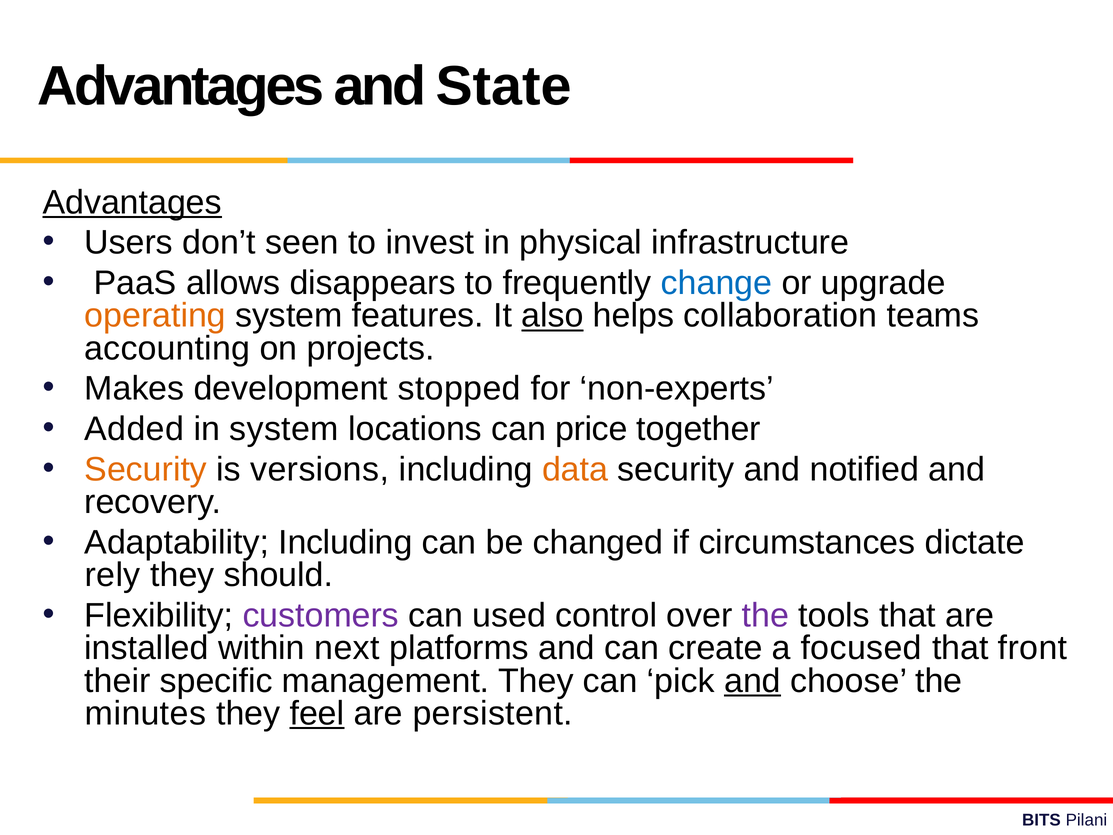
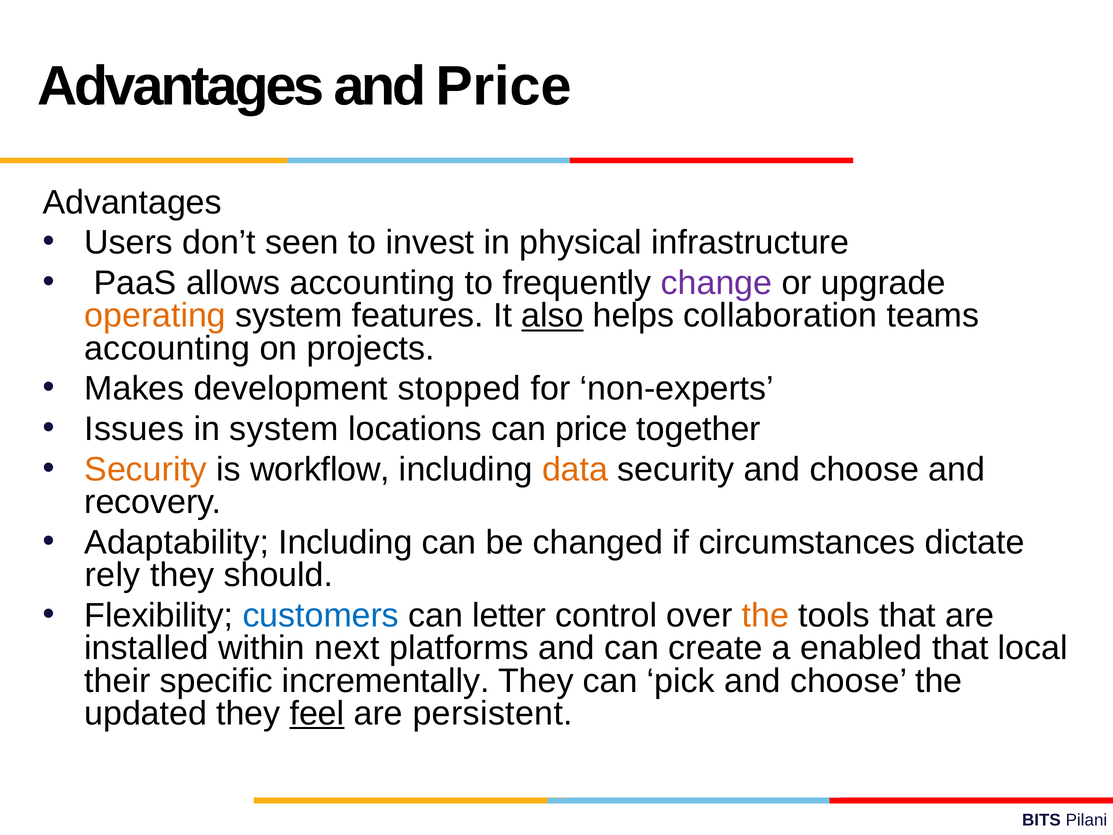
and State: State -> Price
Advantages at (132, 202) underline: present -> none
allows disappears: disappears -> accounting
change colour: blue -> purple
Added: Added -> Issues
versions: versions -> workflow
security and notified: notified -> choose
customers colour: purple -> blue
used: used -> letter
the at (765, 615) colour: purple -> orange
focused: focused -> enabled
front: front -> local
management: management -> incrementally
and at (752, 681) underline: present -> none
minutes: minutes -> updated
